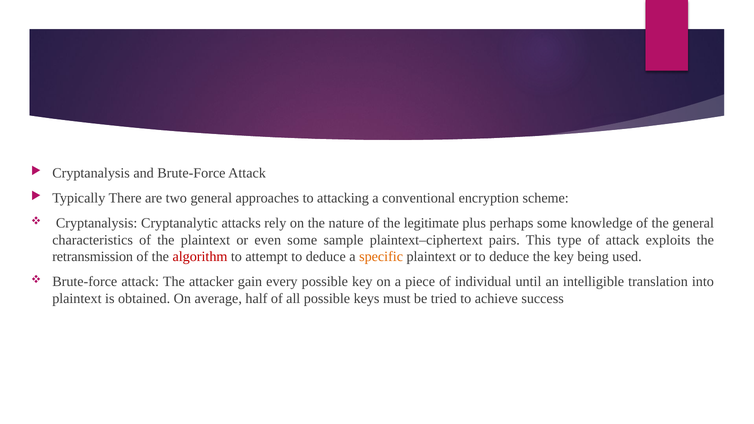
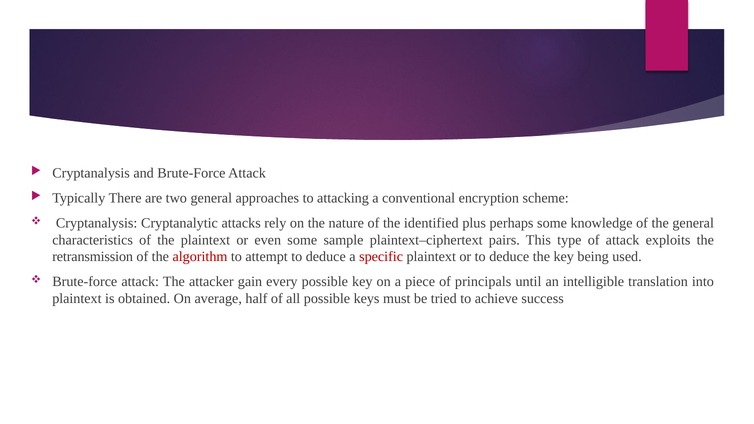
legitimate: legitimate -> identified
specific colour: orange -> red
individual: individual -> principals
